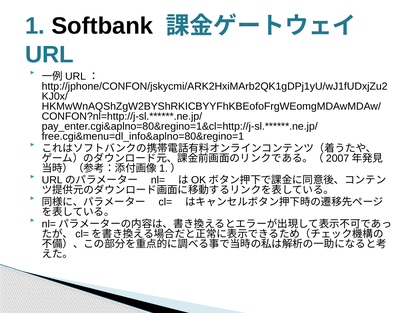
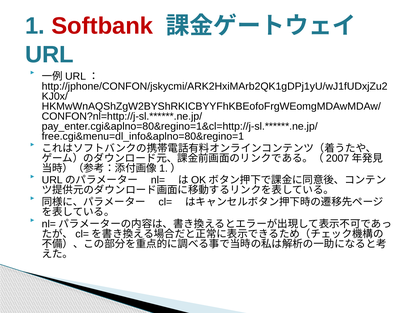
Softbank colour: black -> red
